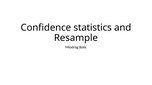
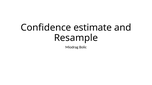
statistics: statistics -> estimate
